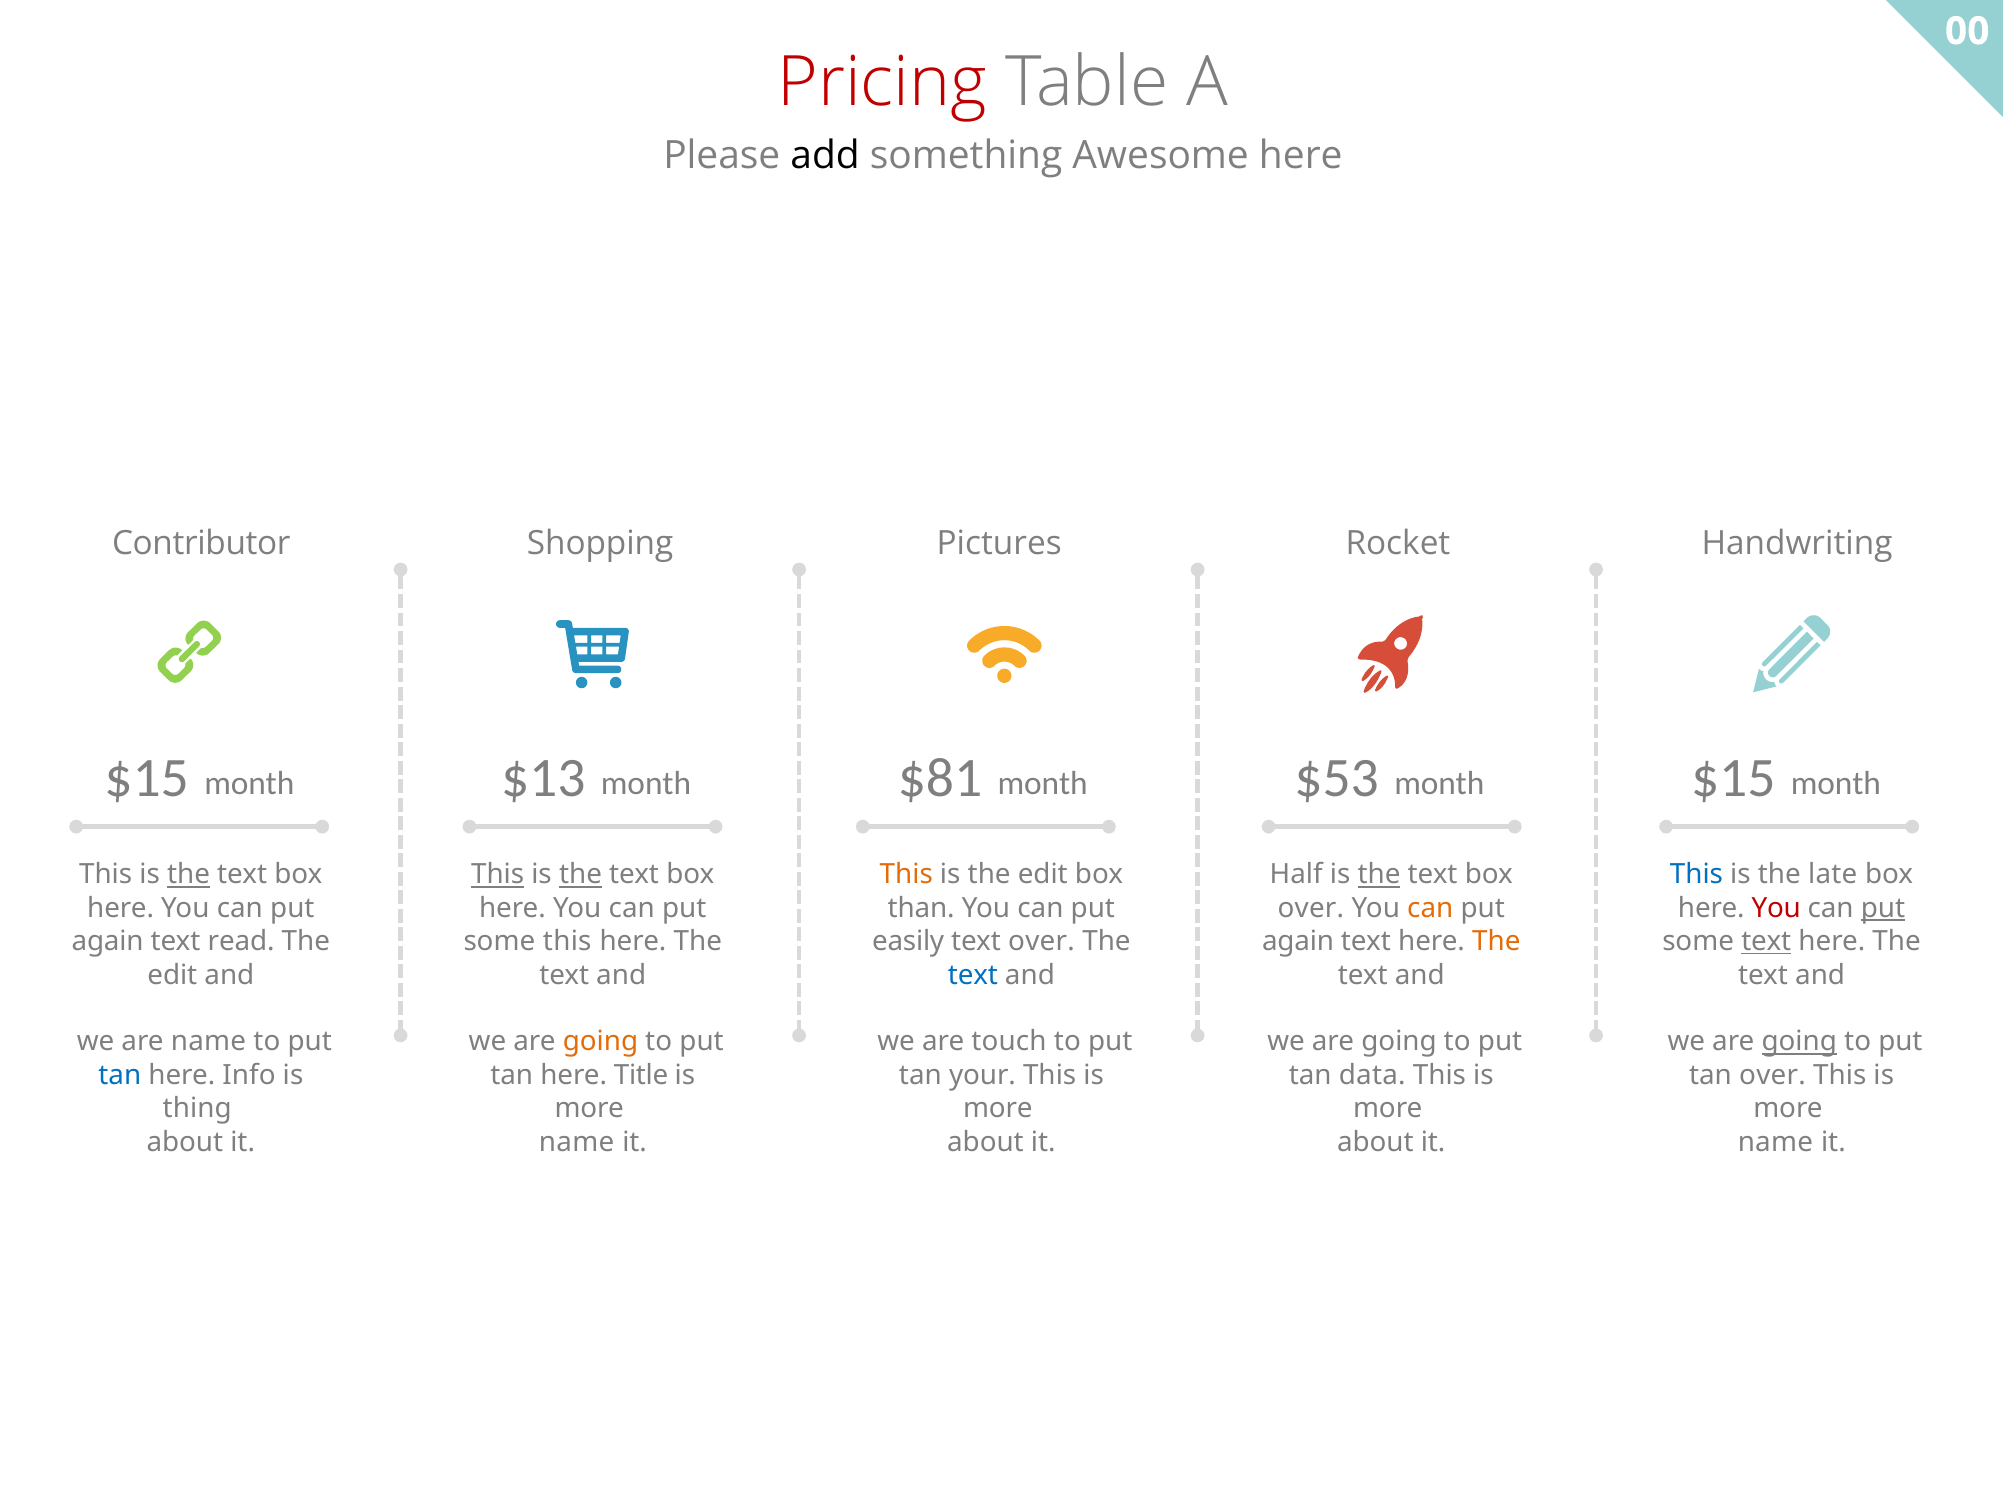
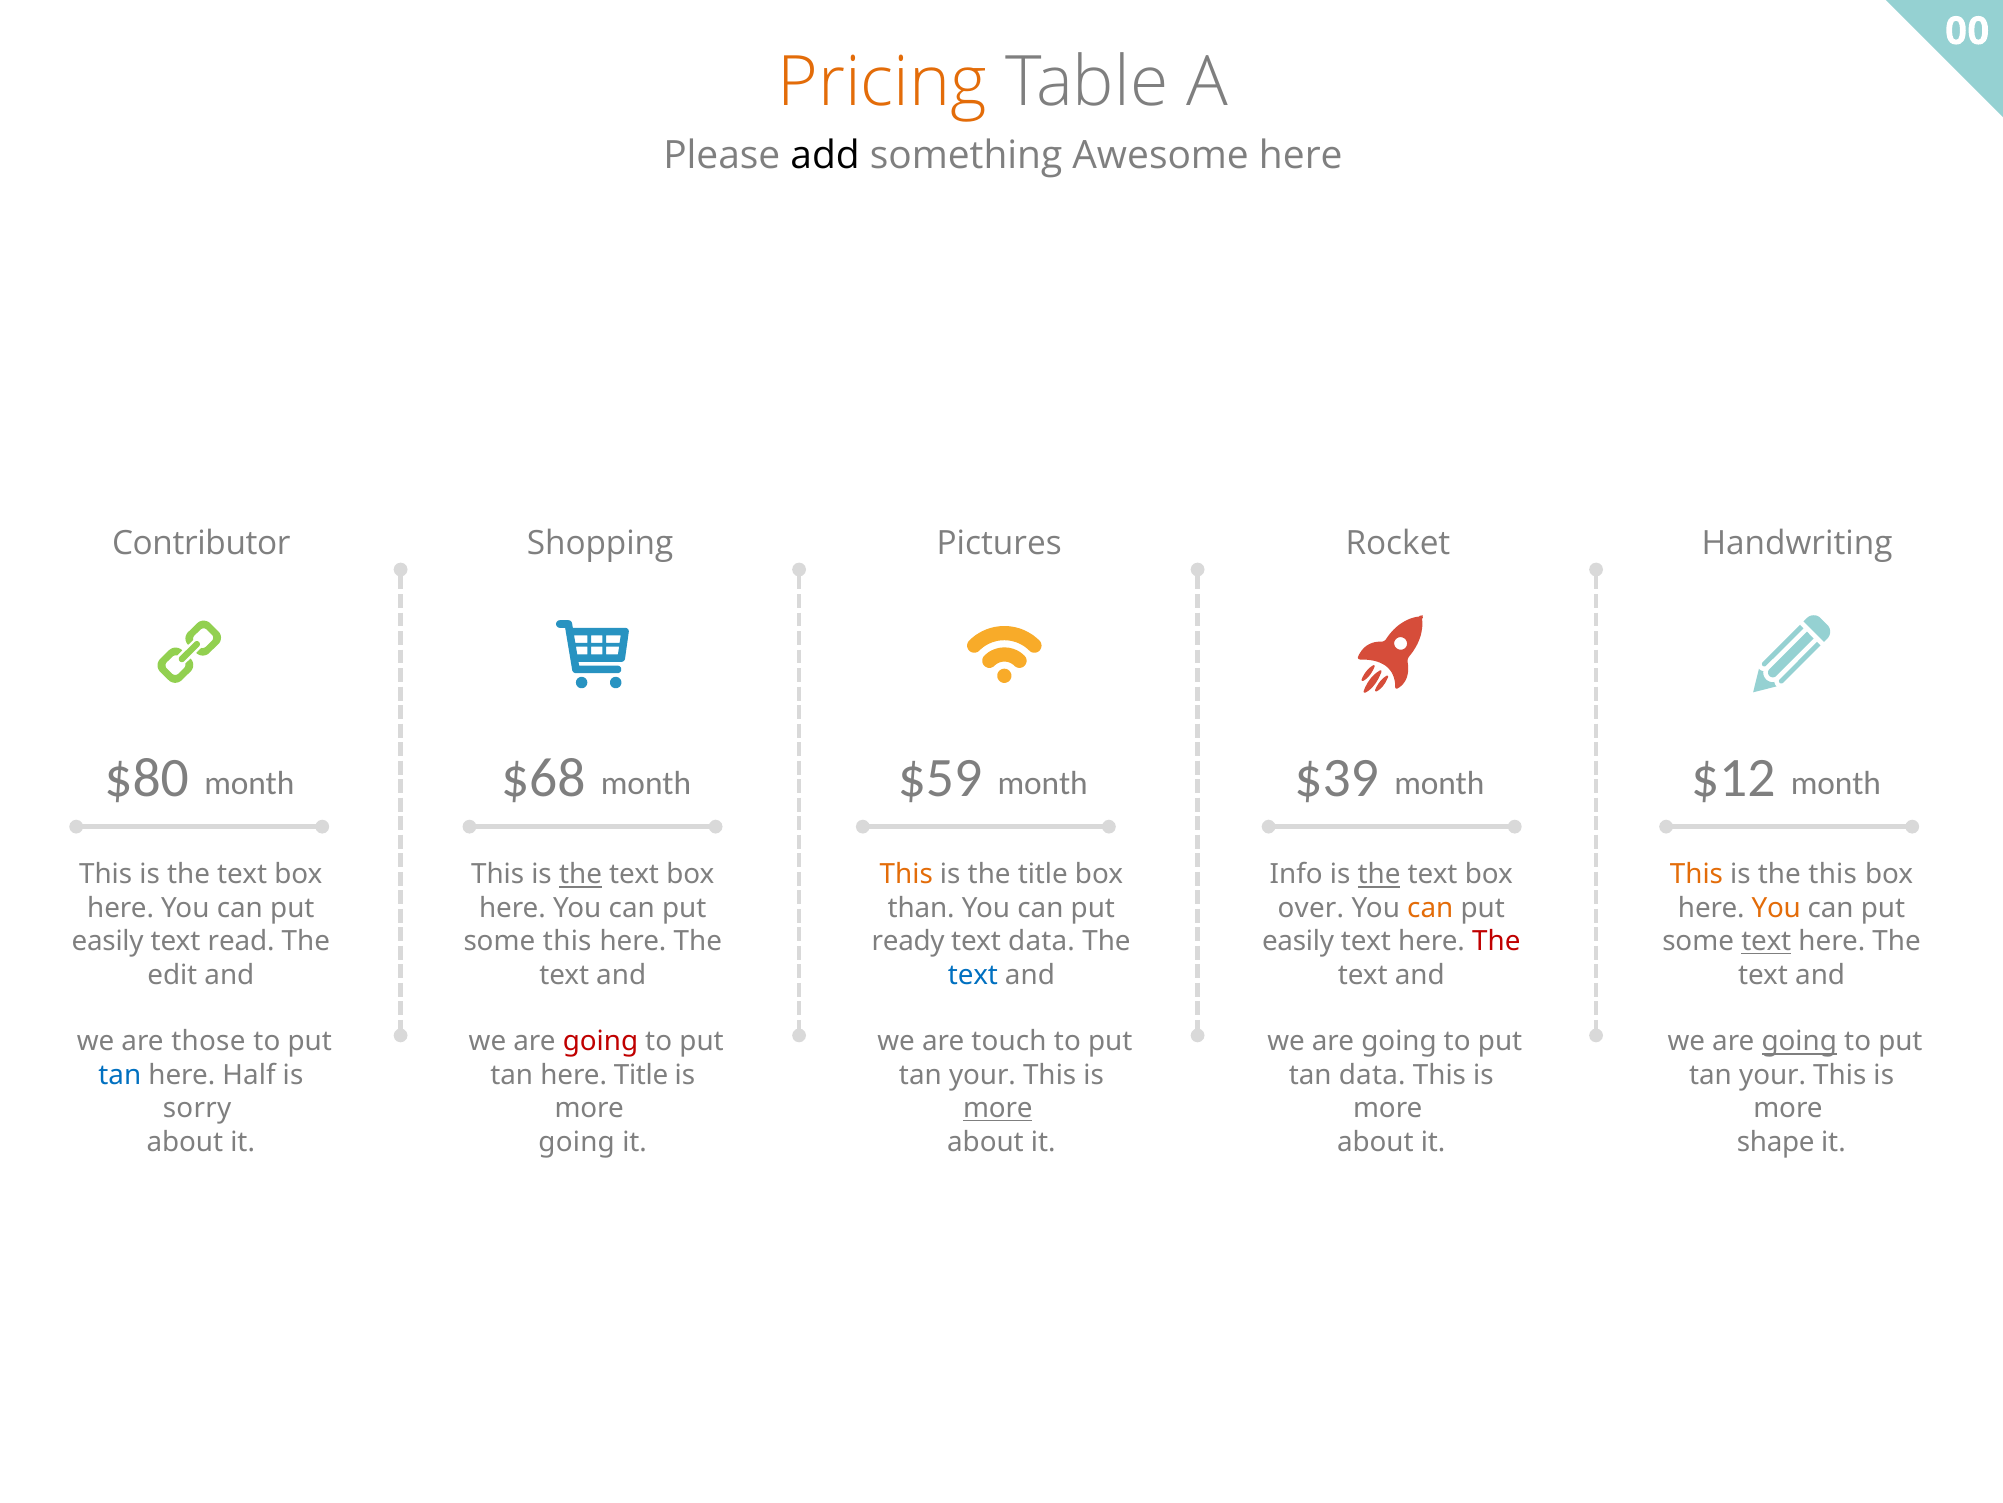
Pricing colour: red -> orange
$15 at (147, 778): $15 -> $80
$13: $13 -> $68
$81: $81 -> $59
$53: $53 -> $39
month $15: $15 -> $12
the at (189, 874) underline: present -> none
This at (498, 874) underline: present -> none
is the edit: edit -> title
Half: Half -> Info
This at (1696, 874) colour: blue -> orange
the late: late -> this
You at (1776, 908) colour: red -> orange
put at (1883, 908) underline: present -> none
again at (108, 941): again -> easily
easily: easily -> ready
text over: over -> data
again at (1298, 941): again -> easily
The at (1496, 941) colour: orange -> red
are name: name -> those
going at (600, 1041) colour: orange -> red
Info: Info -> Half
over at (1772, 1075): over -> your
thing: thing -> sorry
more at (998, 1108) underline: none -> present
name at (577, 1141): name -> going
name at (1775, 1141): name -> shape
